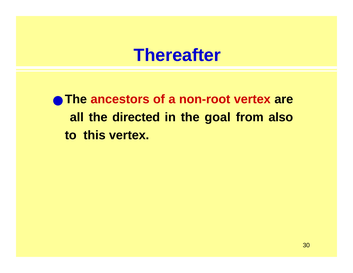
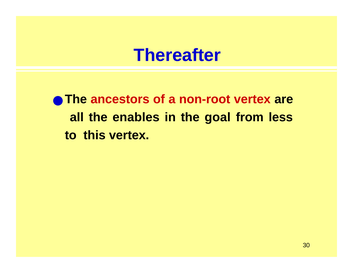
directed: directed -> enables
also: also -> less
